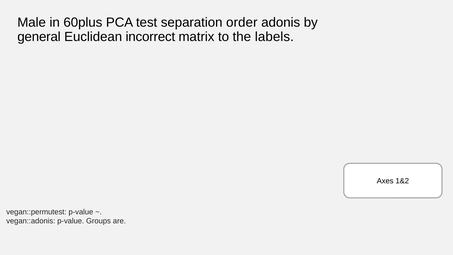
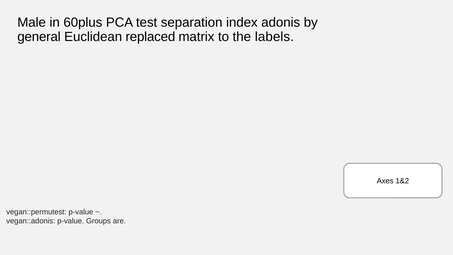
order: order -> index
incorrect: incorrect -> replaced
